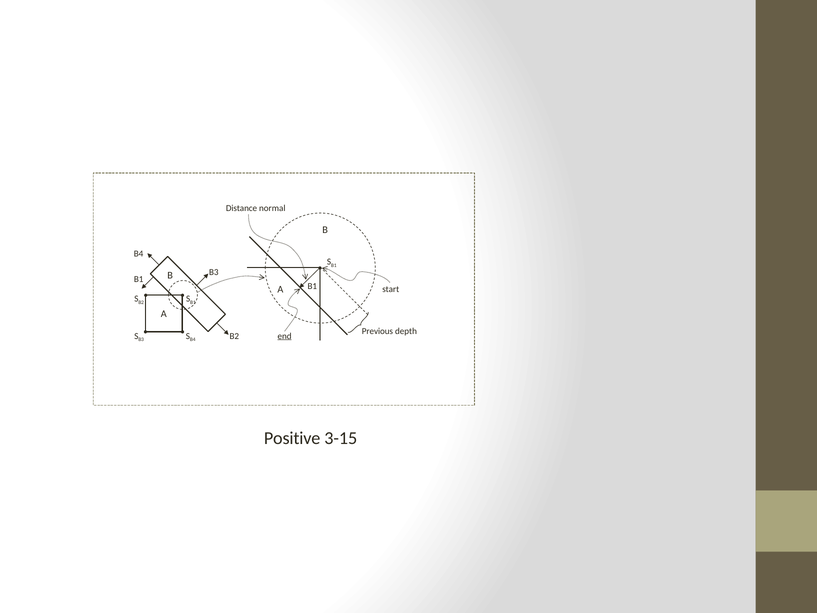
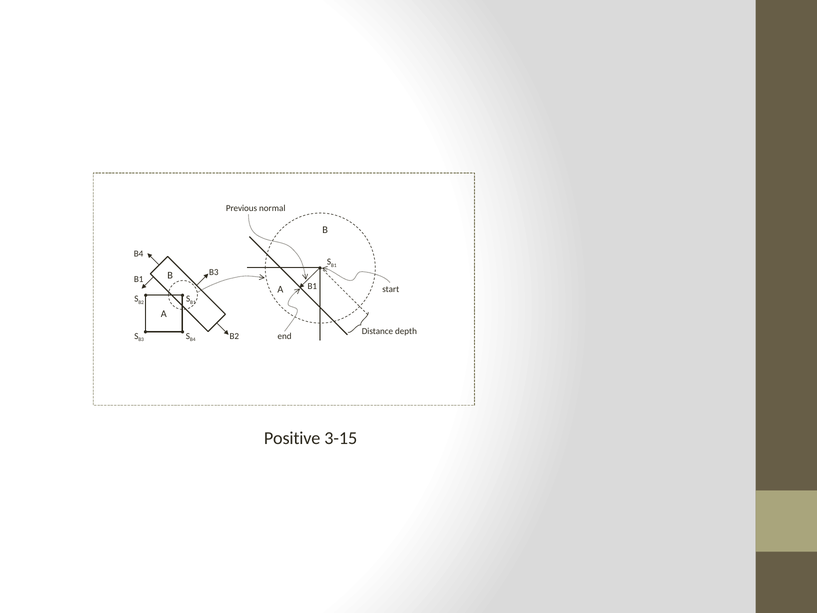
Distance: Distance -> Previous
Previous: Previous -> Distance
end underline: present -> none
